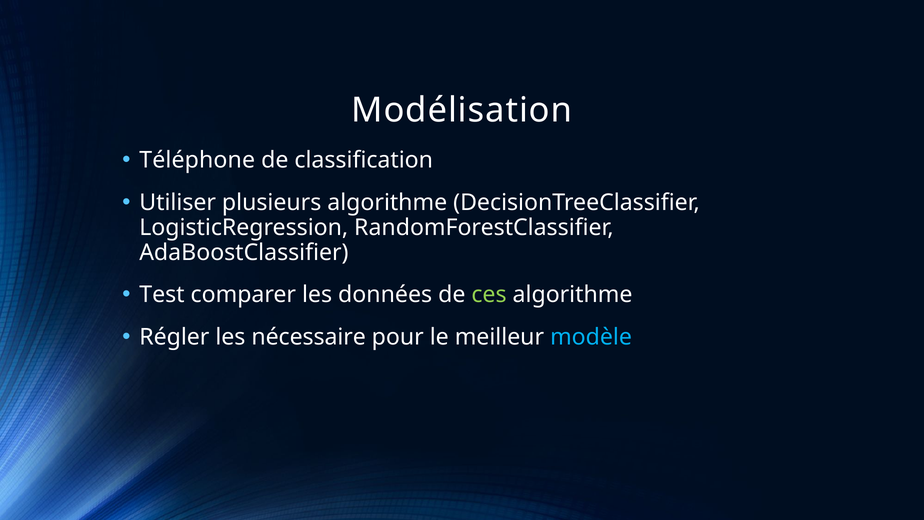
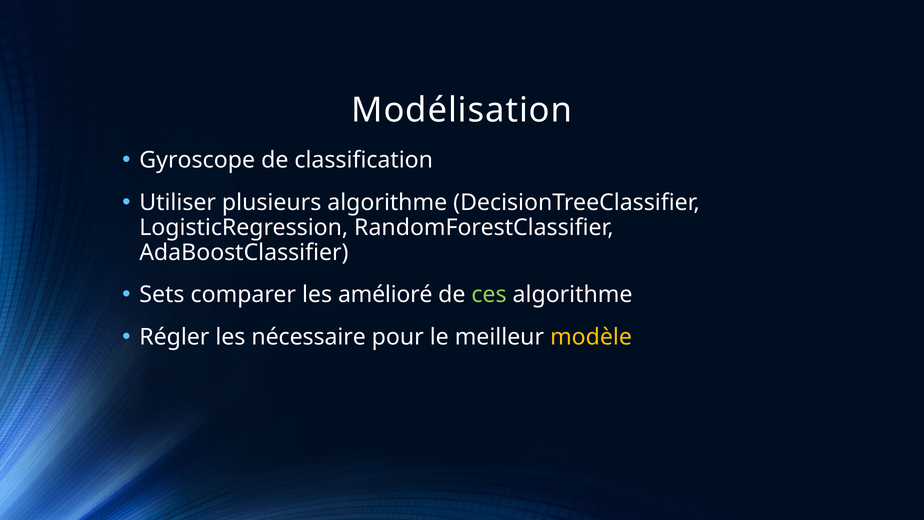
Téléphone: Téléphone -> Gyroscope
Test: Test -> Sets
données: données -> amélioré
modèle colour: light blue -> yellow
